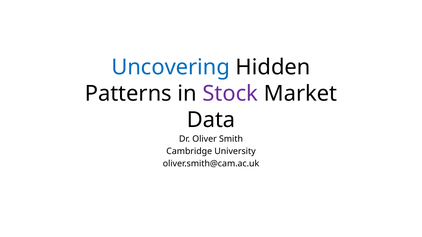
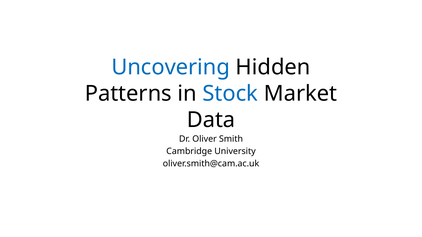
Stock colour: purple -> blue
